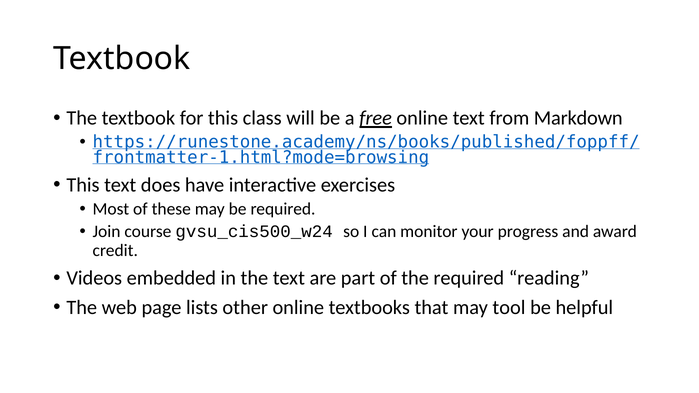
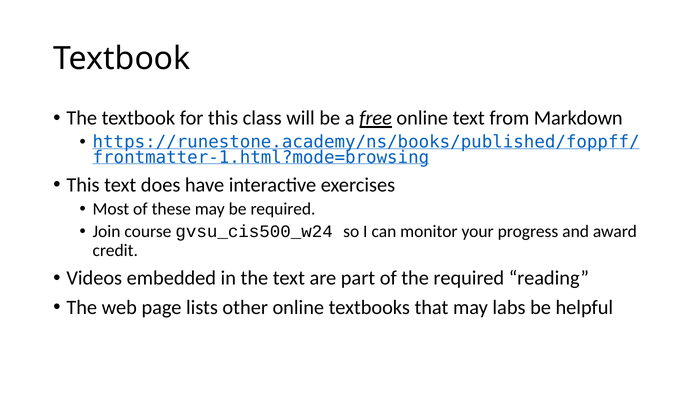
tool: tool -> labs
